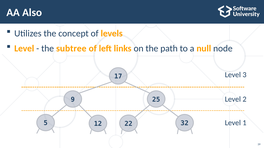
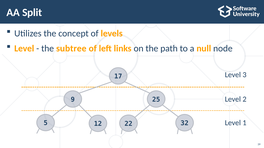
Also: Also -> Split
